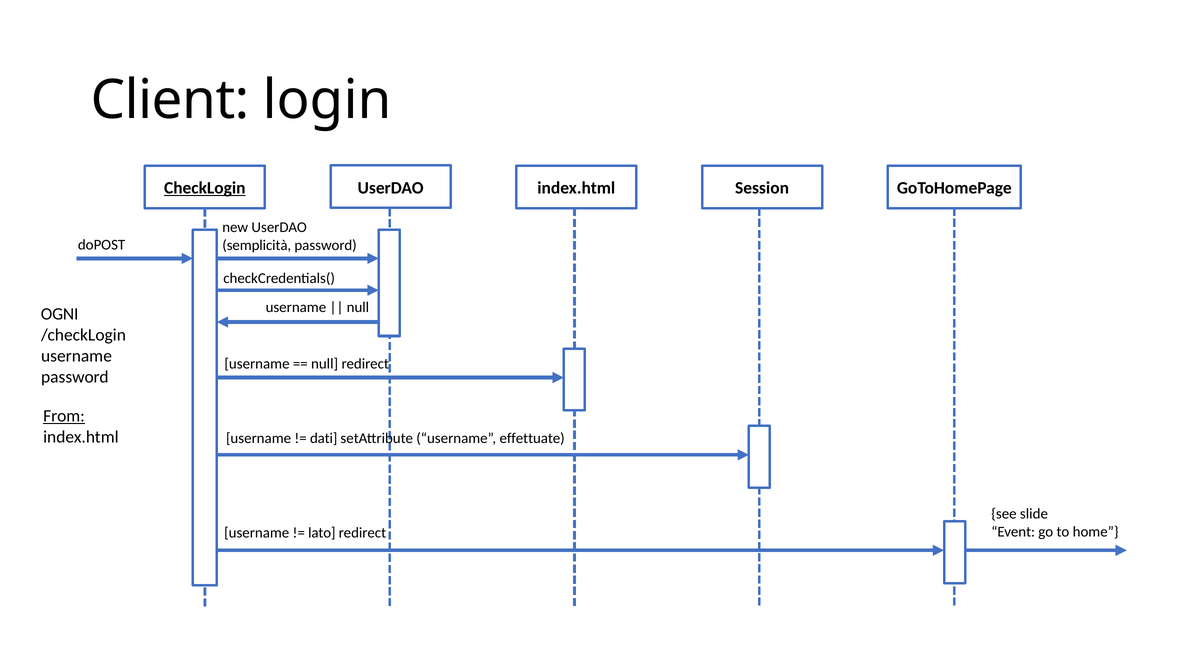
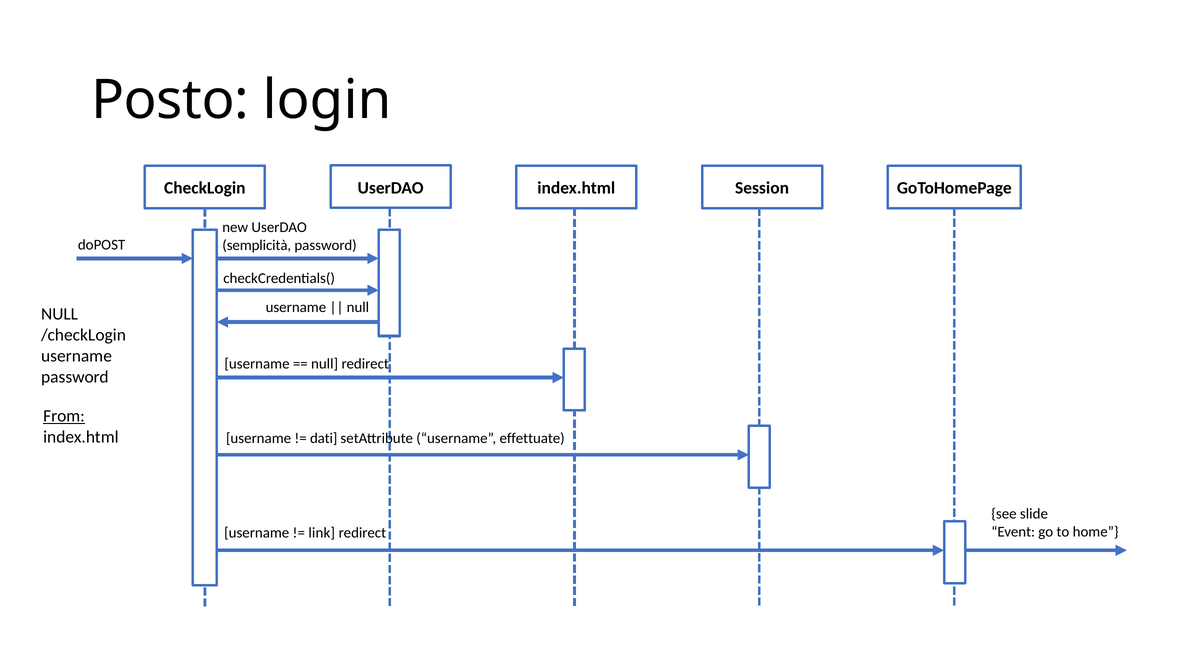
Client: Client -> Posto
CheckLogin underline: present -> none
OGNI at (60, 314): OGNI -> NULL
lato: lato -> link
